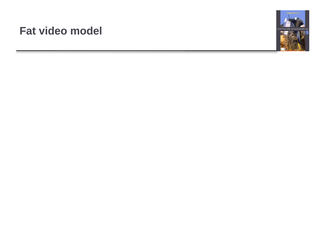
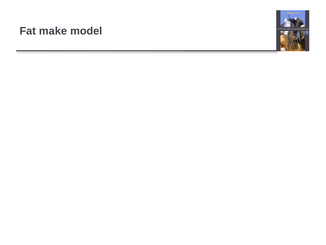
video: video -> make
